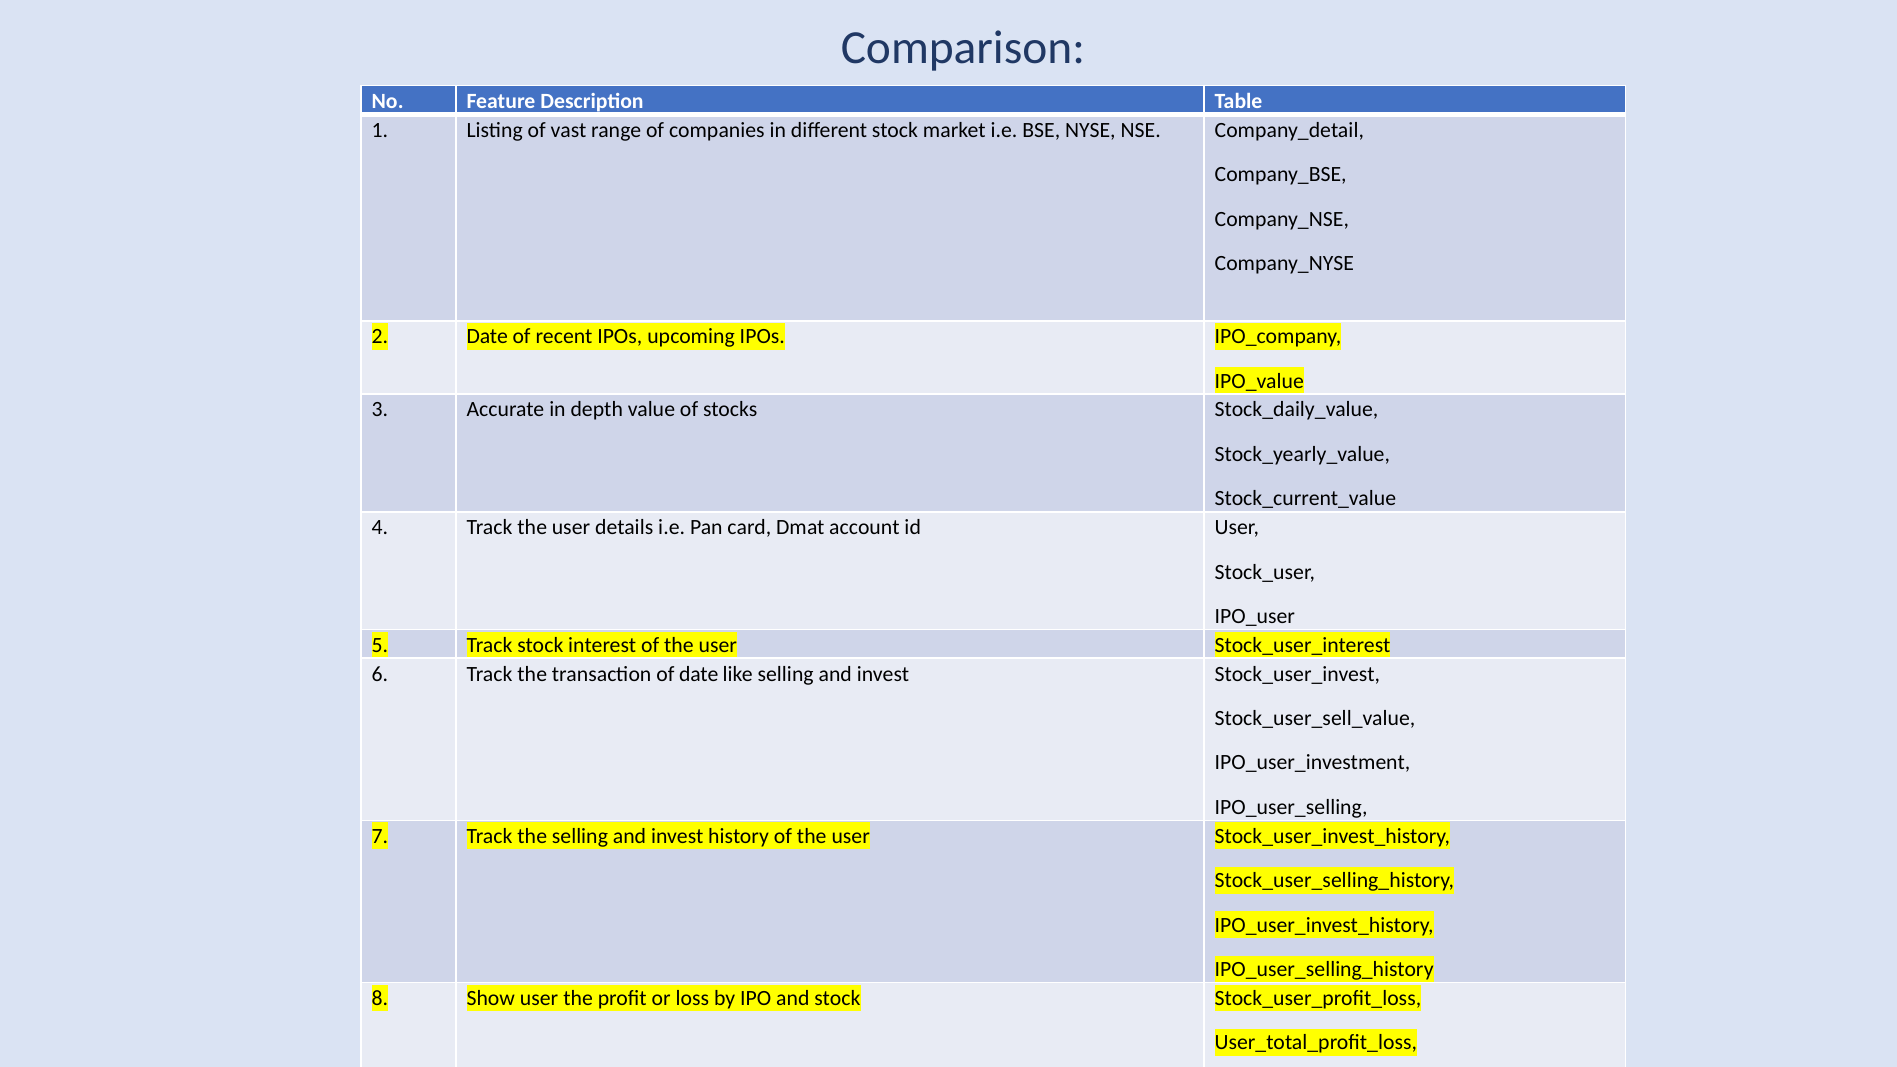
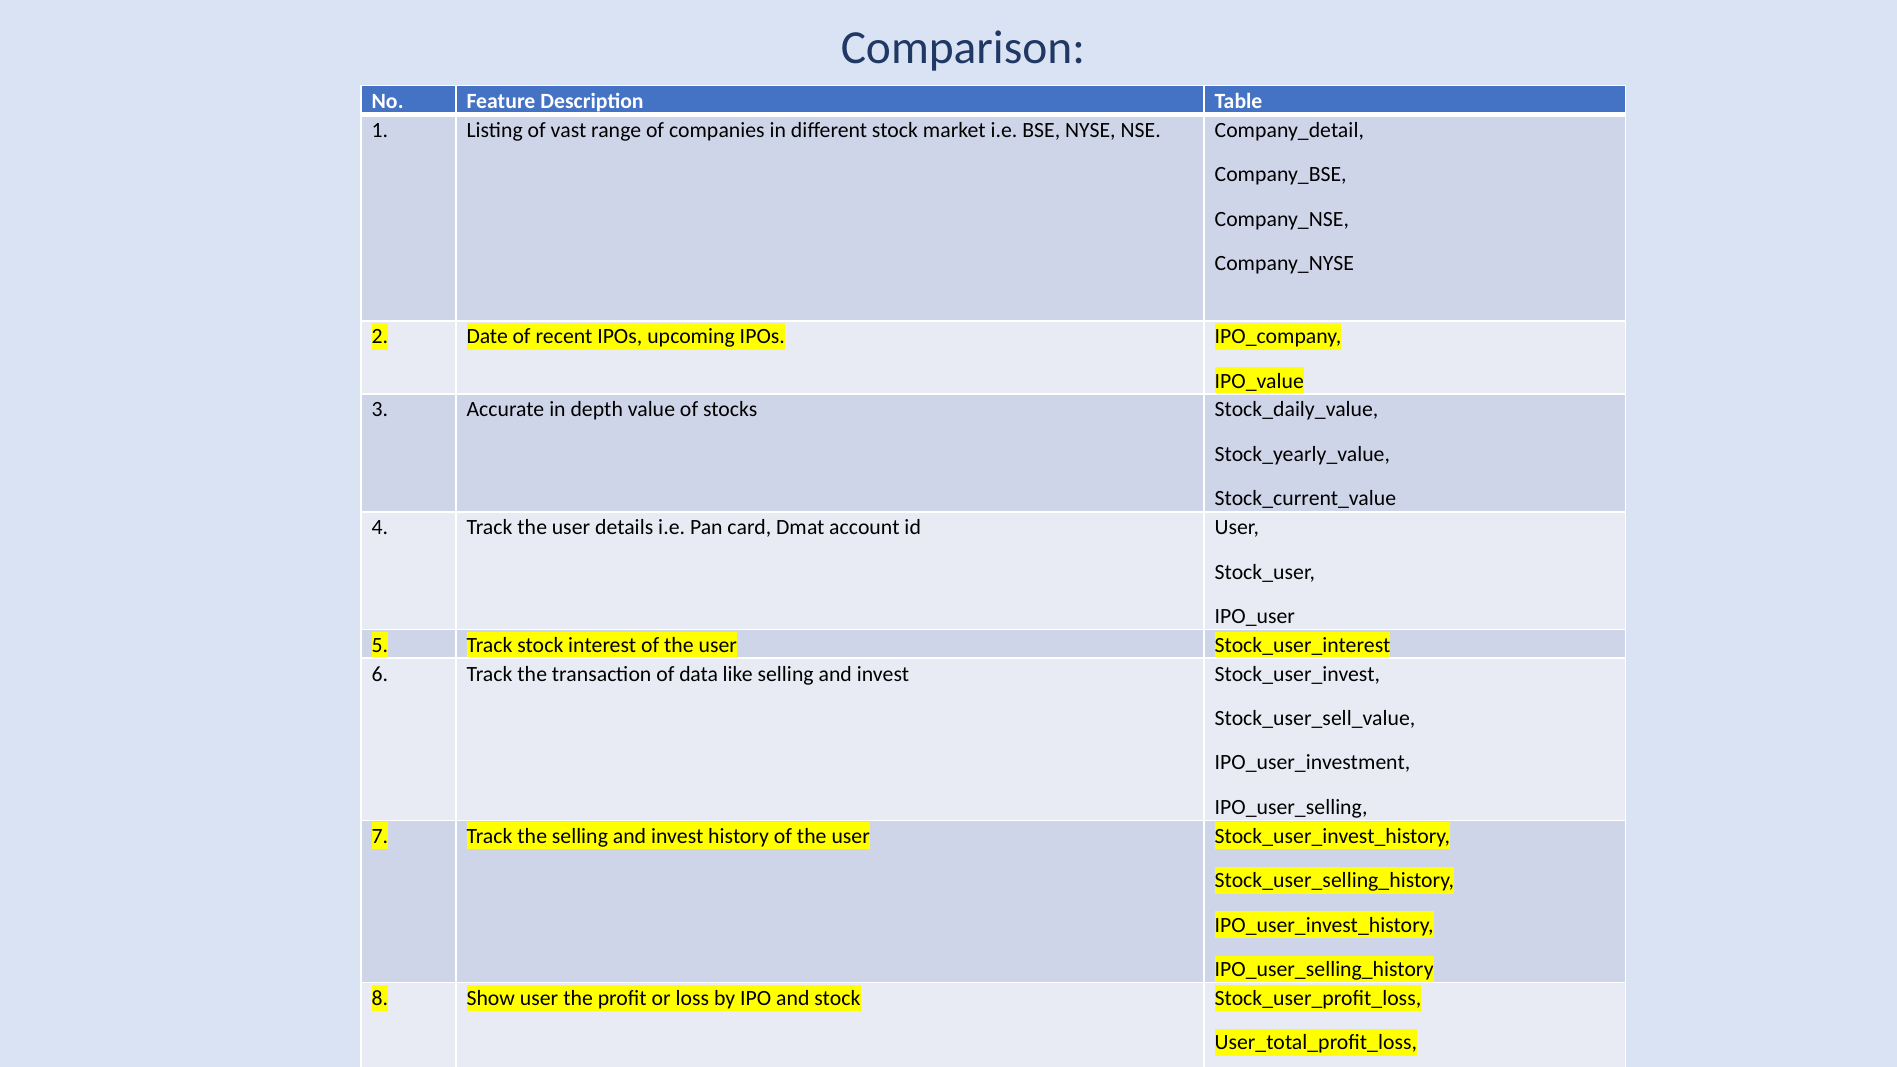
of date: date -> data
